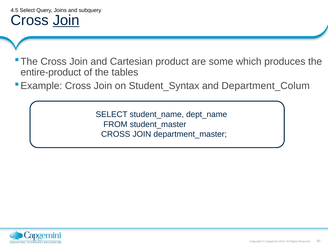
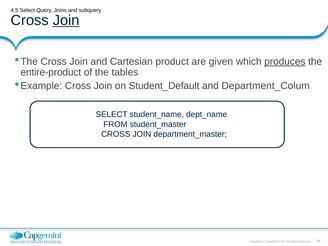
some: some -> given
produces underline: none -> present
Student_Syntax: Student_Syntax -> Student_Default
